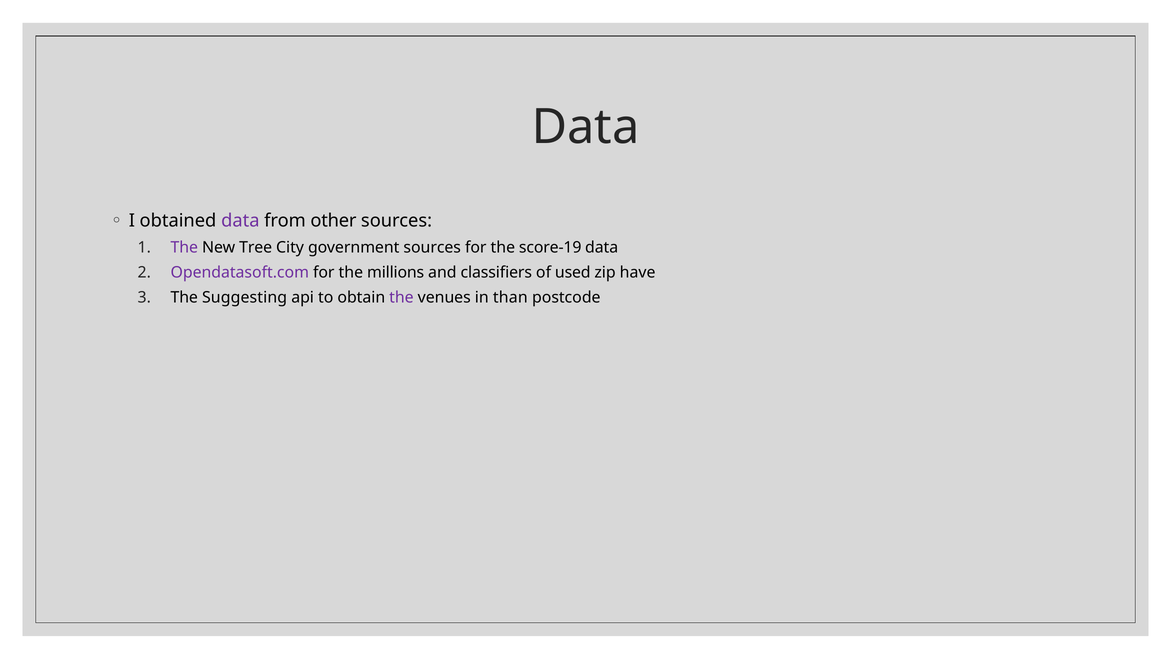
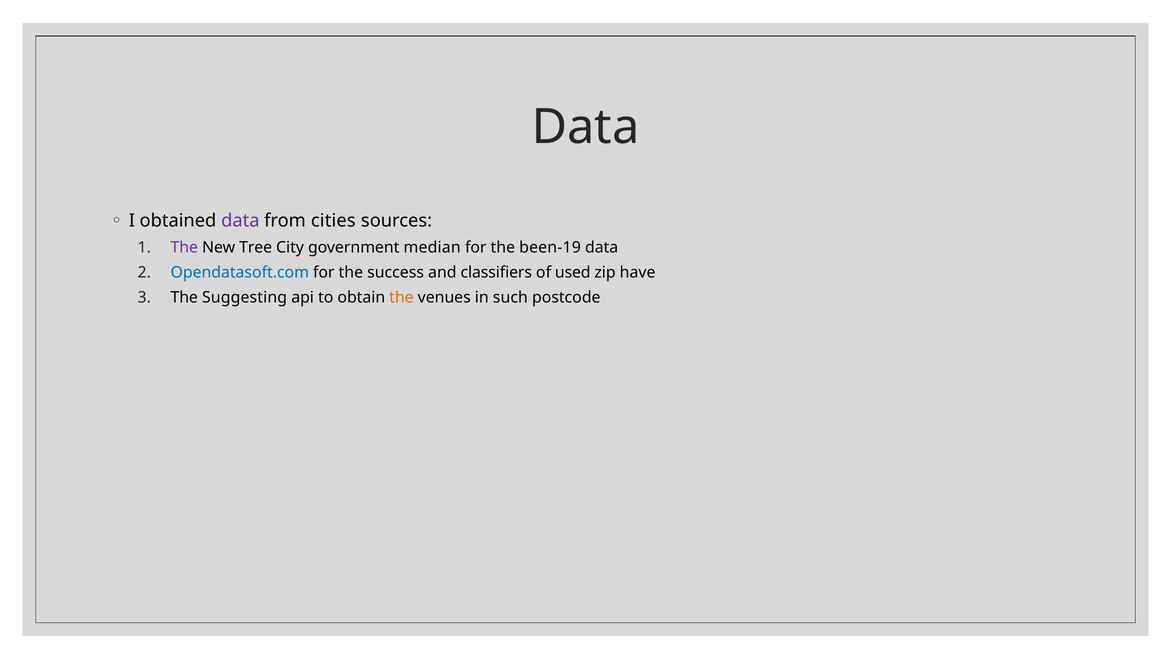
other: other -> cities
government sources: sources -> median
score-19: score-19 -> been-19
Opendatasoft.com colour: purple -> blue
millions: millions -> success
the at (401, 298) colour: purple -> orange
than: than -> such
